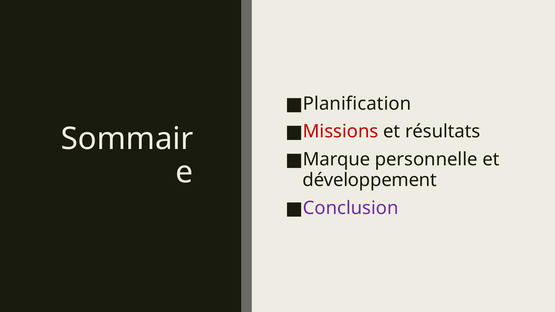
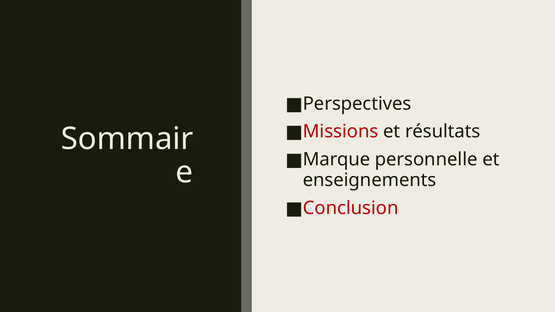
Planification: Planification -> Perspectives
développement: développement -> enseignements
Conclusion colour: purple -> red
